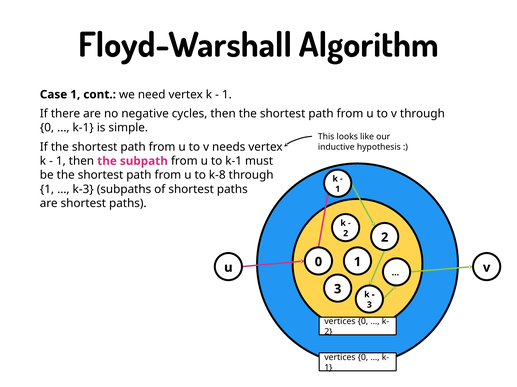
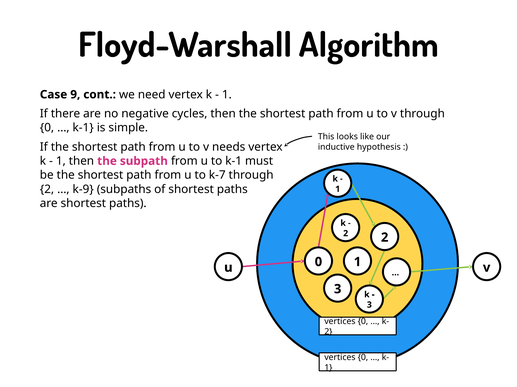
Case 1: 1 -> 9
k-8: k-8 -> k-7
1 at (47, 189): 1 -> 2
k-3: k-3 -> k-9
